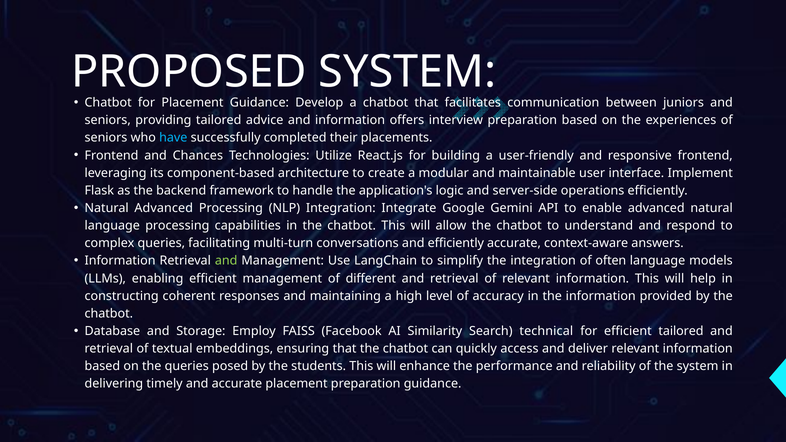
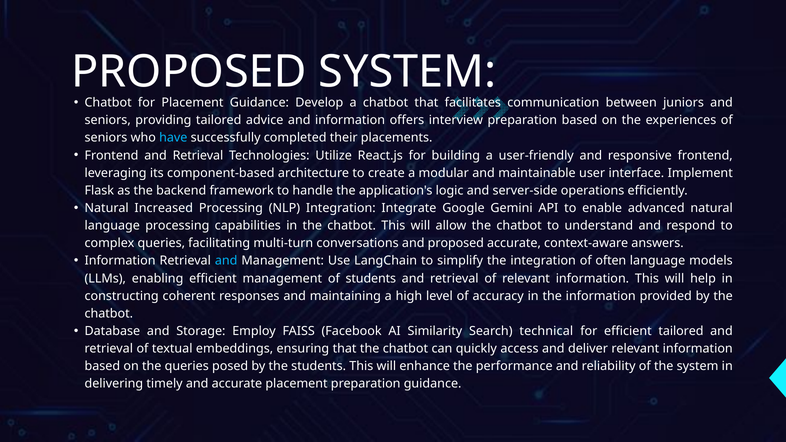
Frontend and Chances: Chances -> Retrieval
Natural Advanced: Advanced -> Increased
and efficiently: efficiently -> proposed
and at (226, 261) colour: light green -> light blue
of different: different -> students
